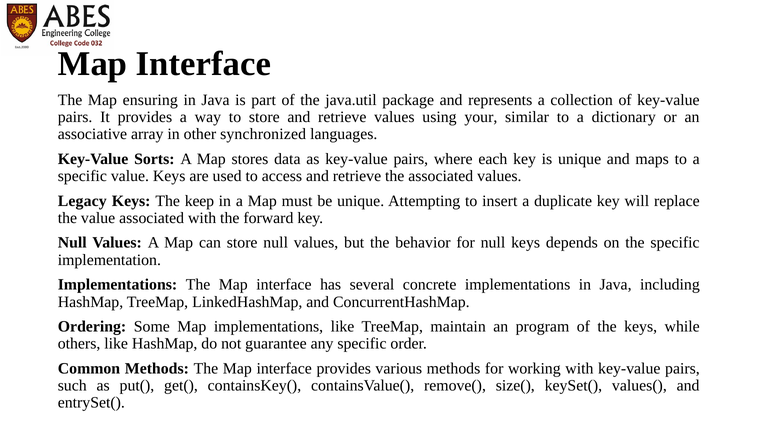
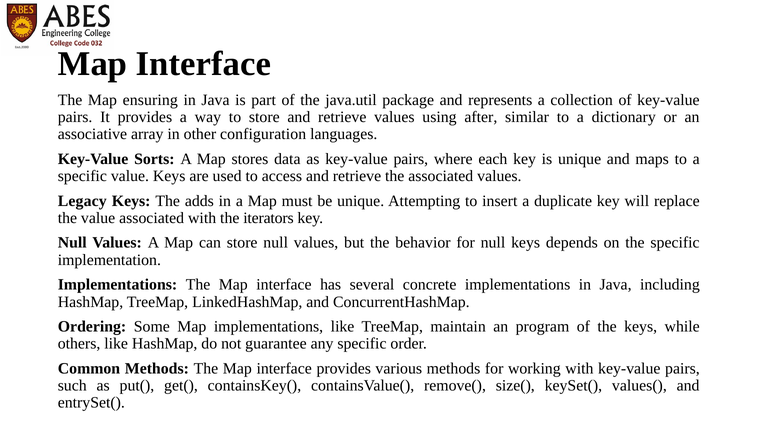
your: your -> after
synchronized: synchronized -> configuration
keep: keep -> adds
forward: forward -> iterators
